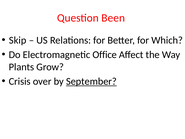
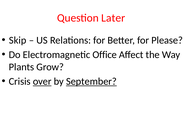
Been: Been -> Later
Which: Which -> Please
over underline: none -> present
